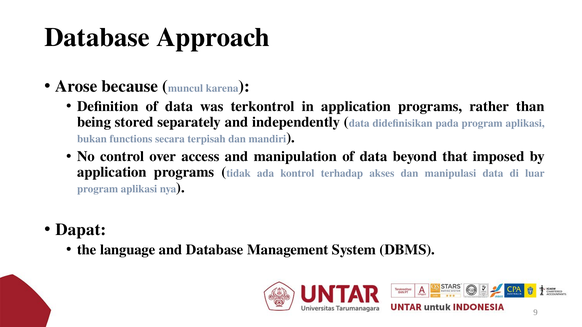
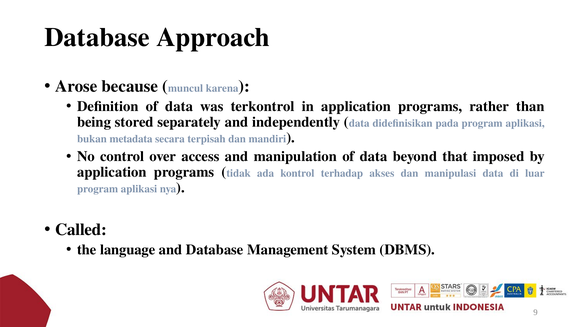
functions: functions -> metadata
Dapat: Dapat -> Called
